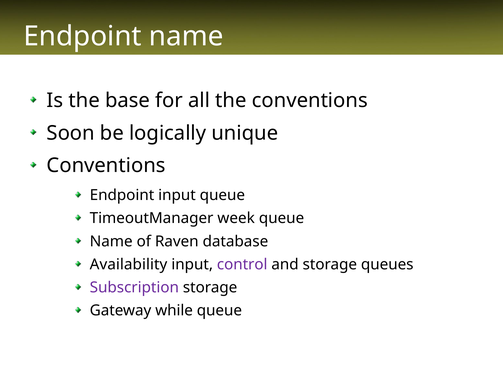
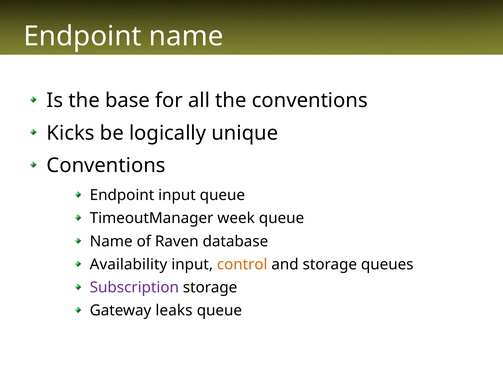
Soon: Soon -> Kicks
control colour: purple -> orange
while: while -> leaks
